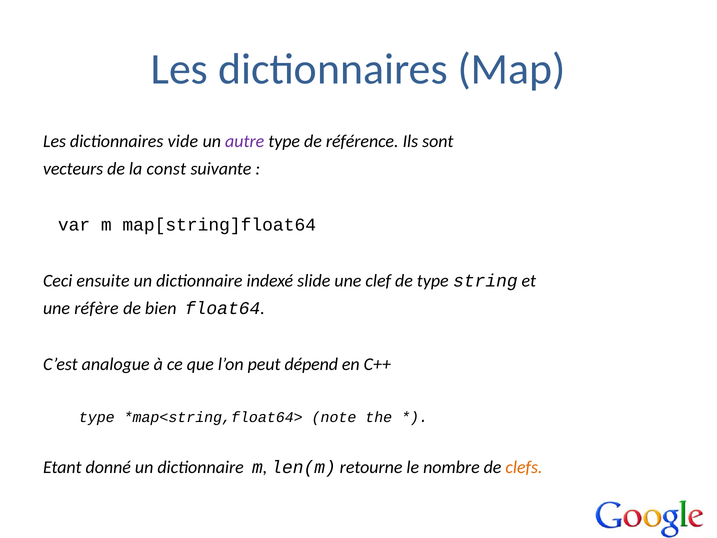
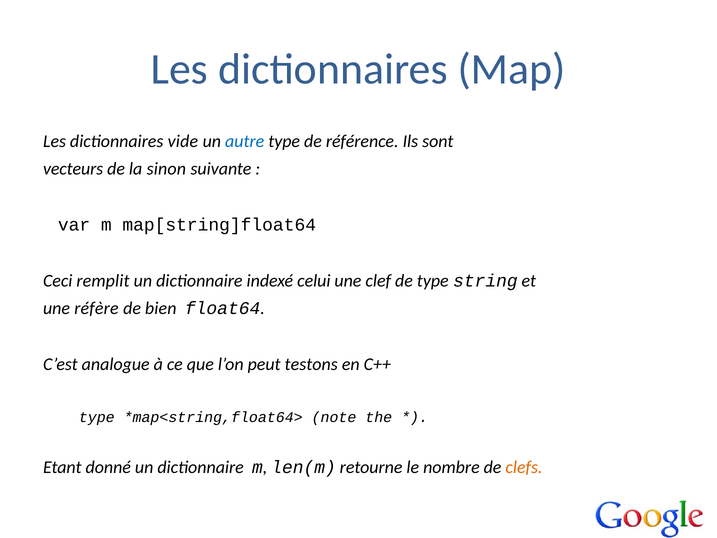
autre colour: purple -> blue
const: const -> sinon
ensuite: ensuite -> remplit
slide: slide -> celui
dépend: dépend -> testons
